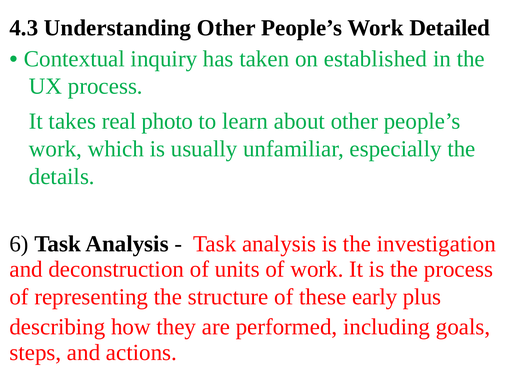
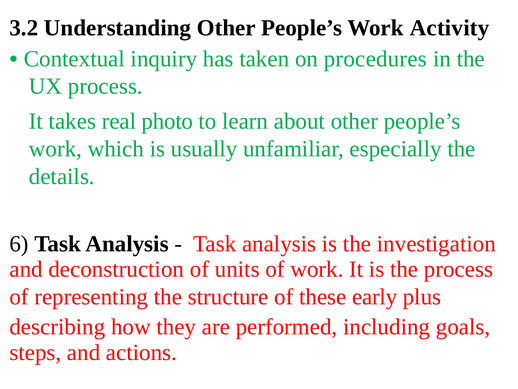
4.3: 4.3 -> 3.2
Detailed: Detailed -> Activity
established: established -> procedures
